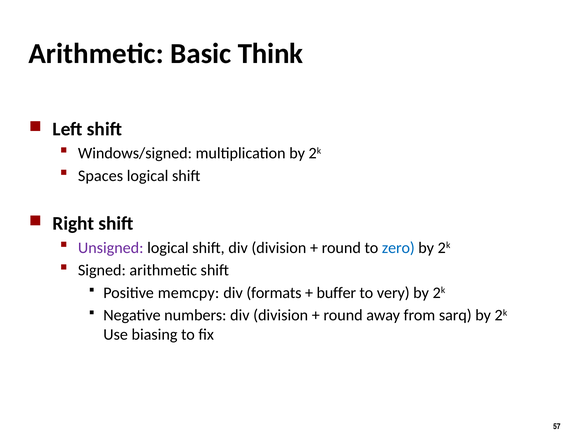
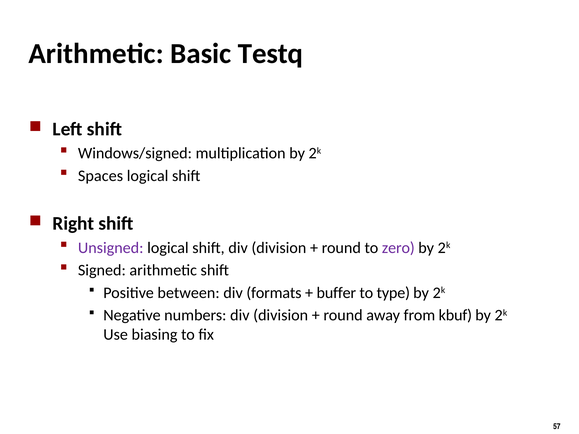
Think: Think -> Testq
zero colour: blue -> purple
memcpy: memcpy -> between
very: very -> type
sarq: sarq -> kbuf
